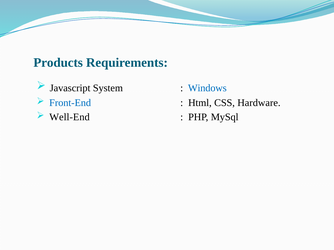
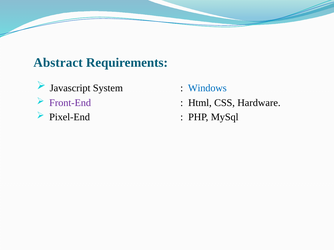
Products: Products -> Abstract
Front-End colour: blue -> purple
Well-End: Well-End -> Pixel-End
